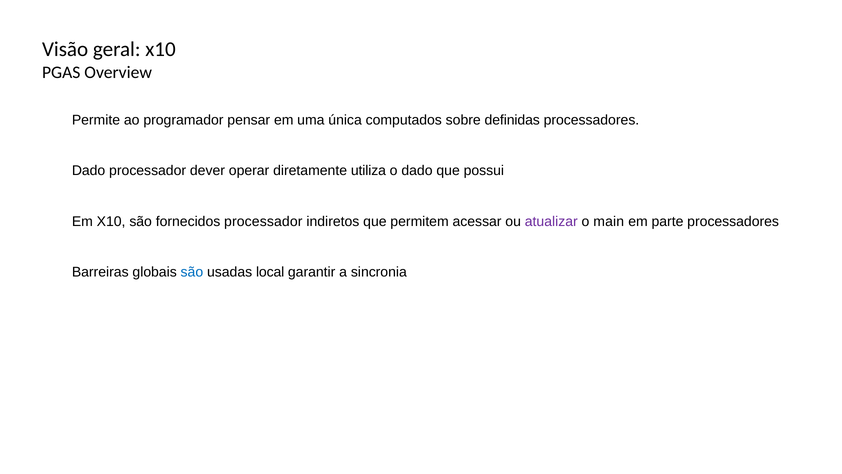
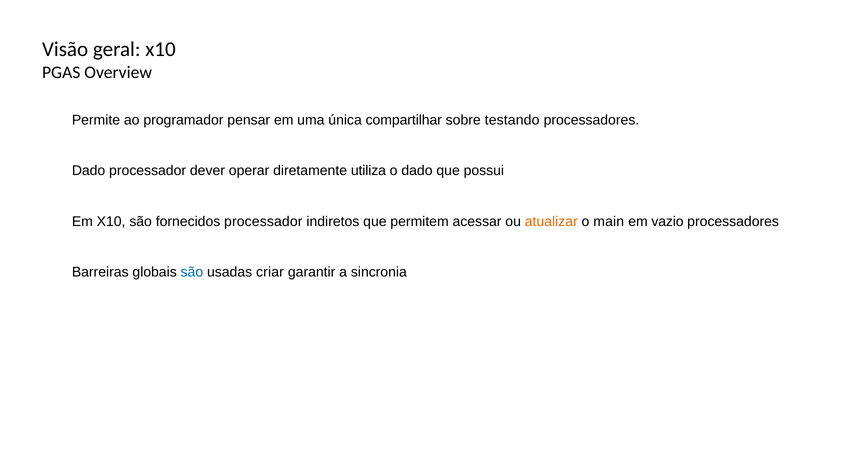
computados: computados -> compartilhar
definidas: definidas -> testando
atualizar colour: purple -> orange
parte: parte -> vazio
local: local -> criar
